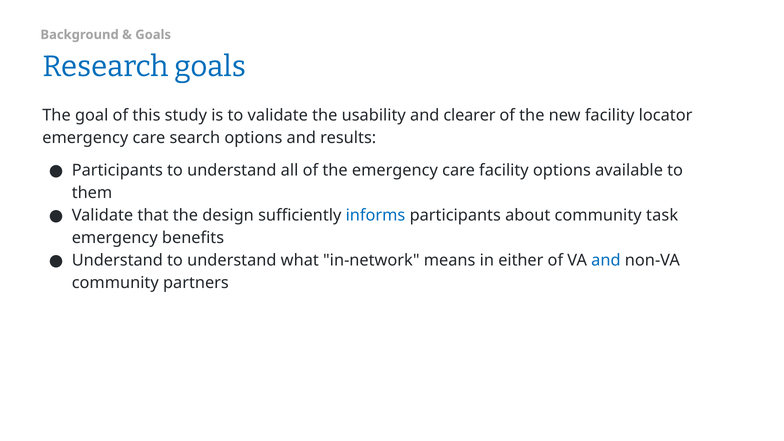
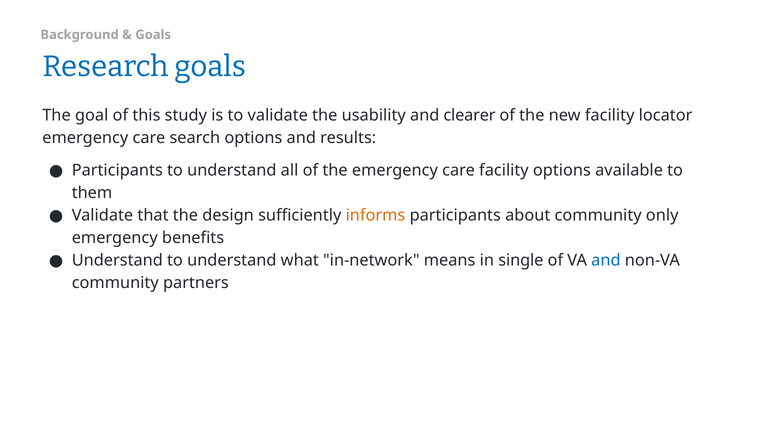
informs colour: blue -> orange
task: task -> only
either: either -> single
